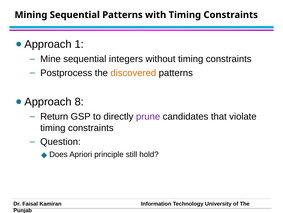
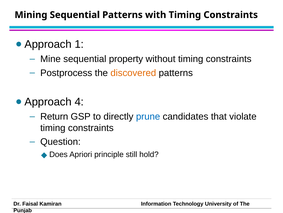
integers: integers -> property
8: 8 -> 4
prune colour: purple -> blue
